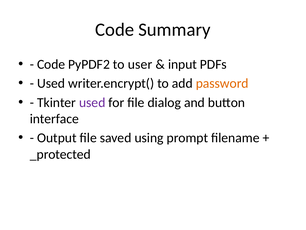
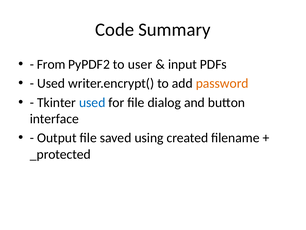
Code at (51, 64): Code -> From
used at (92, 102) colour: purple -> blue
prompt: prompt -> created
